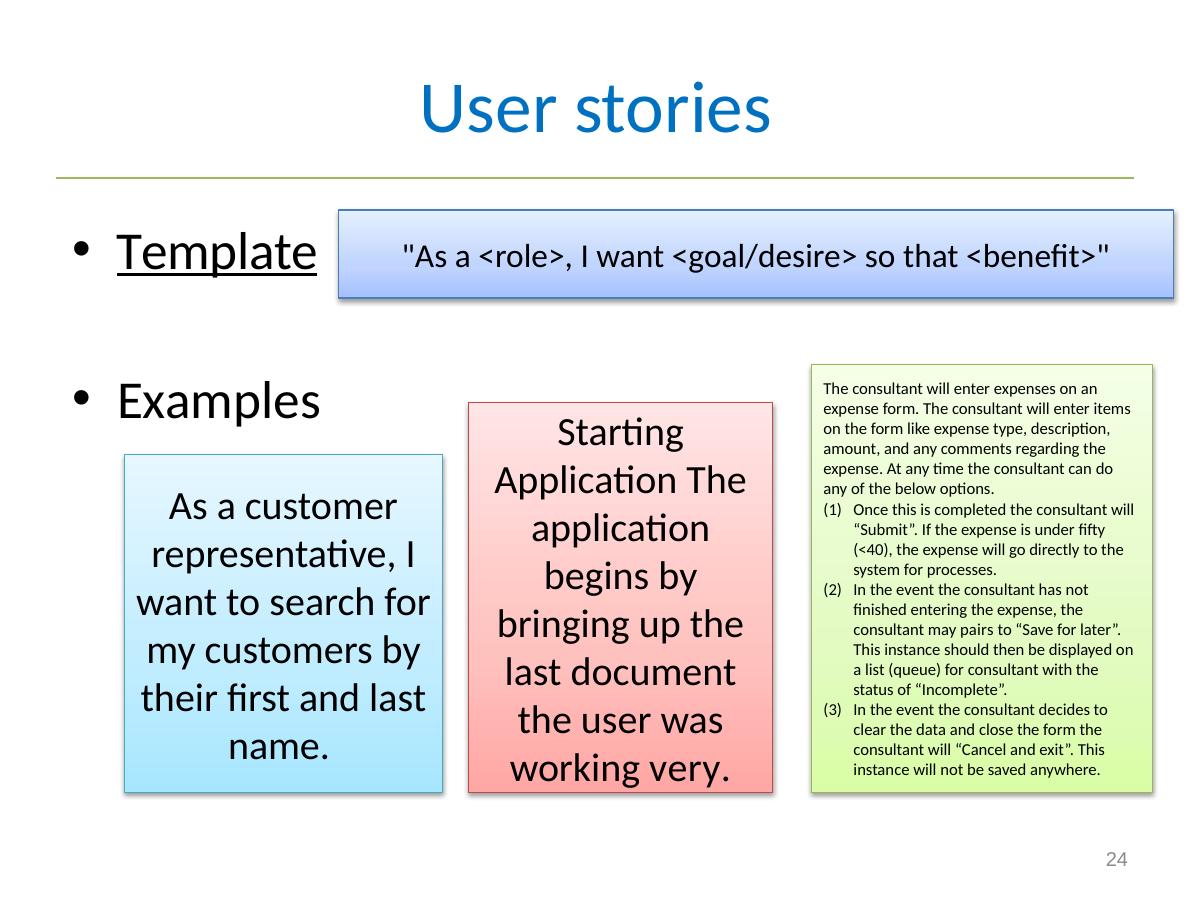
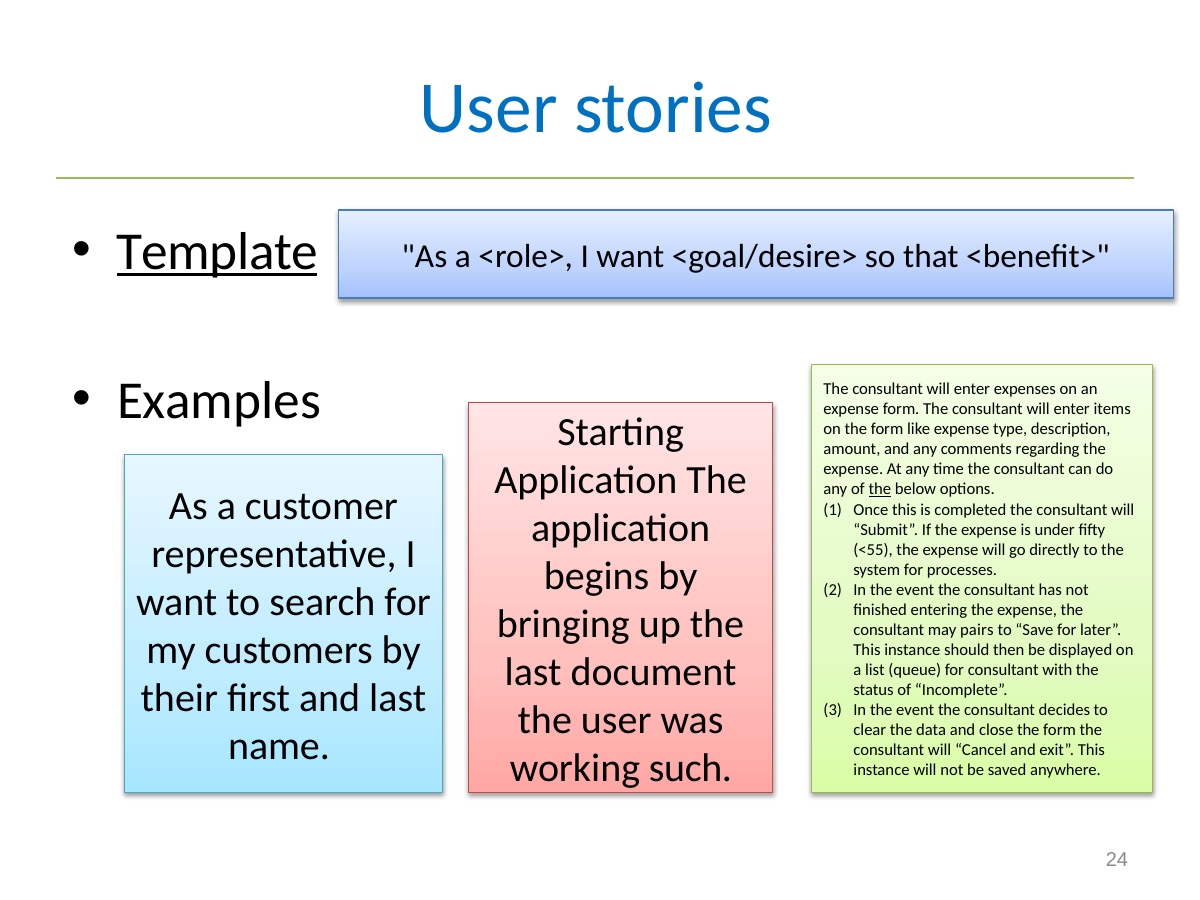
the at (880, 489) underline: none -> present
<40: <40 -> <55
very: very -> such
